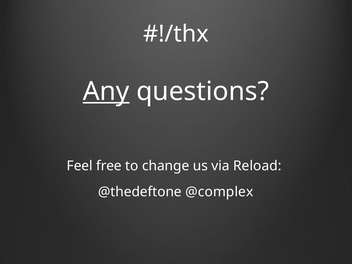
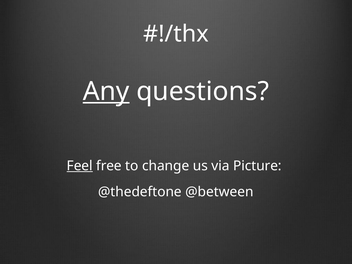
Feel underline: none -> present
Reload: Reload -> Picture
@complex: @complex -> @between
